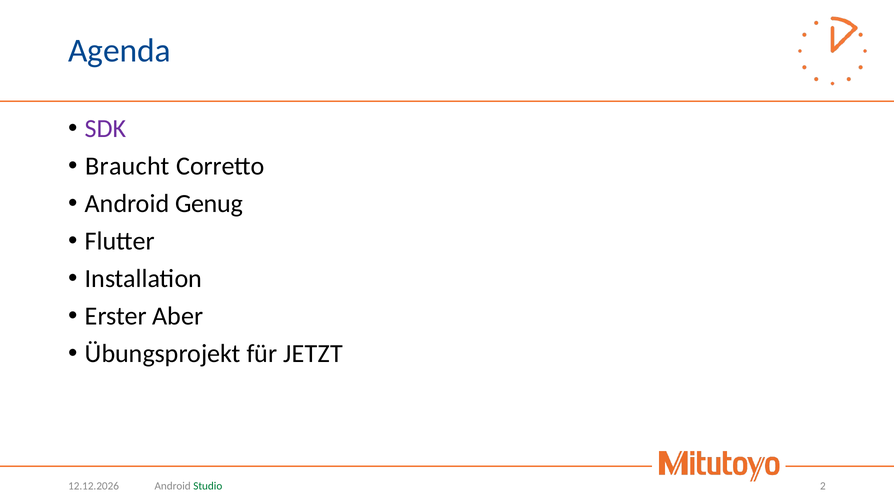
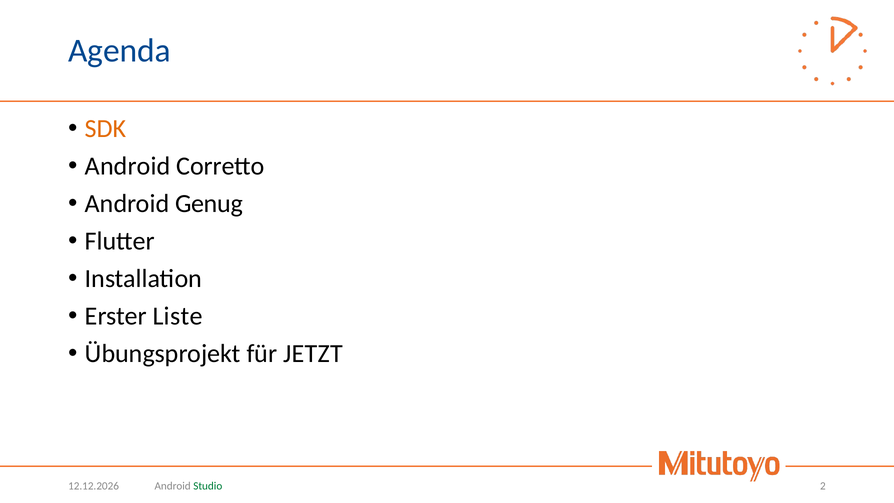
SDK colour: purple -> orange
Braucht at (128, 166): Braucht -> Android
Aber: Aber -> Liste
